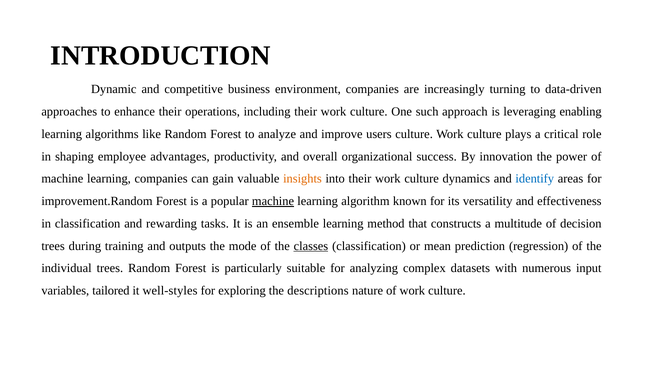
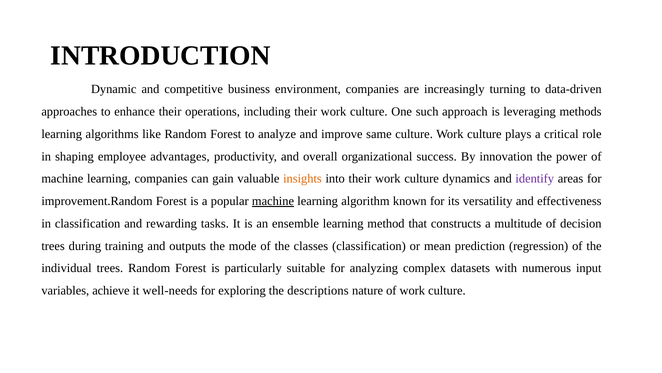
enabling: enabling -> methods
users: users -> same
identify colour: blue -> purple
classes underline: present -> none
tailored: tailored -> achieve
well-styles: well-styles -> well-needs
